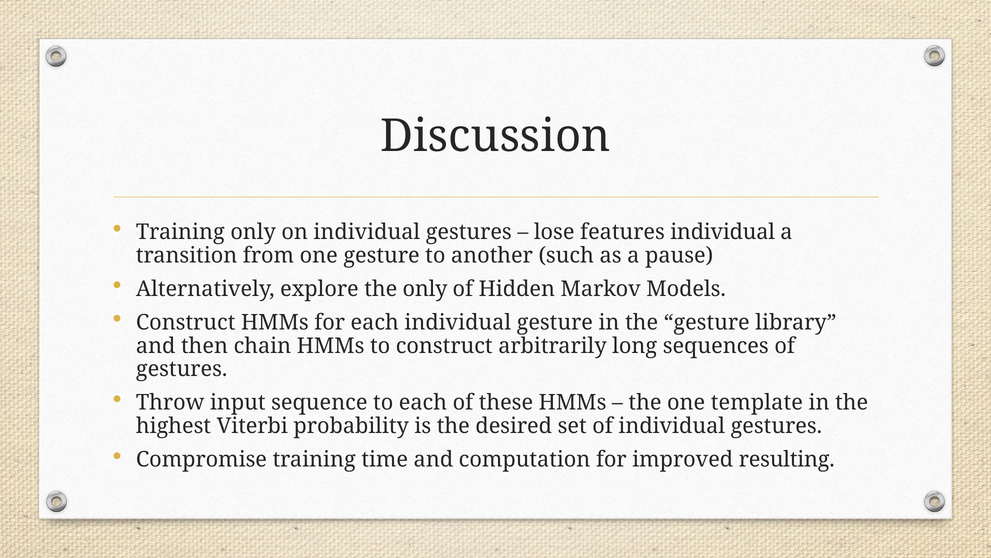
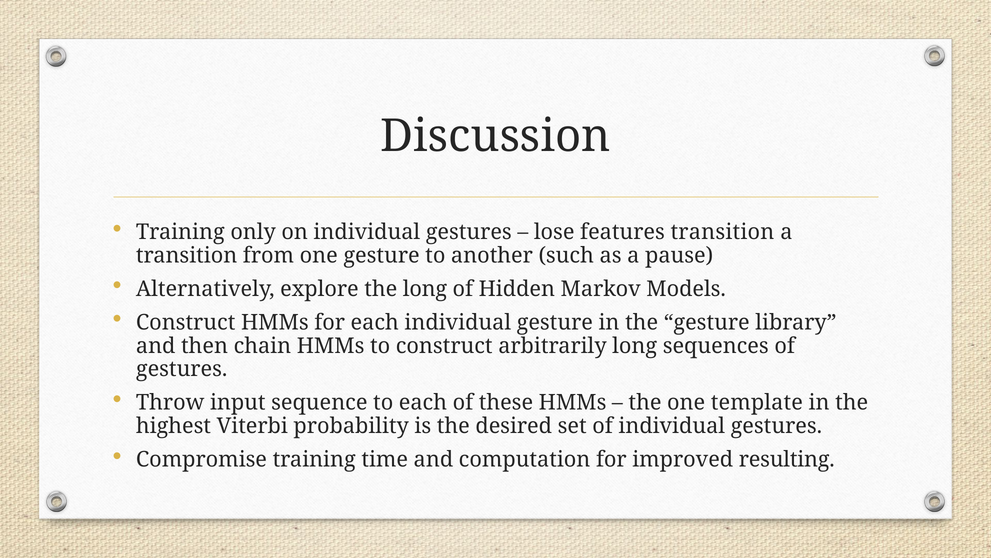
features individual: individual -> transition
the only: only -> long
